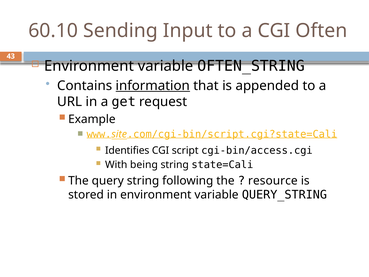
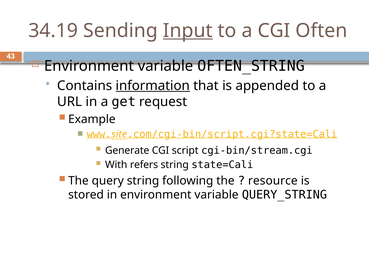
60.10: 60.10 -> 34.19
Input underline: none -> present
Identifies: Identifies -> Generate
cgi-bin/access.cgi: cgi-bin/access.cgi -> cgi-bin/stream.cgi
being: being -> refers
